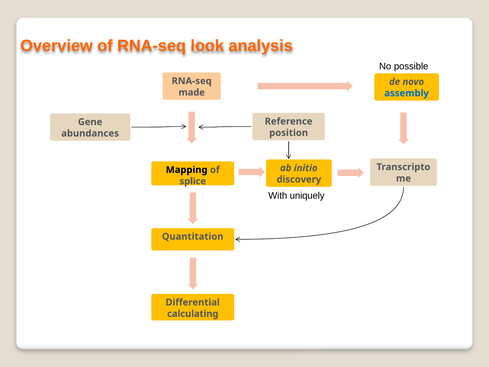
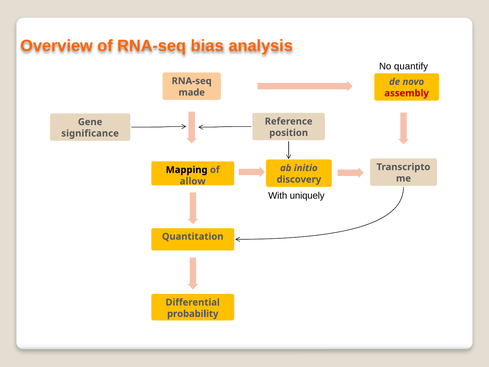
look: look -> bias
possible: possible -> quantify
assembly colour: blue -> red
abundances: abundances -> significance
splice: splice -> allow
calculating: calculating -> probability
